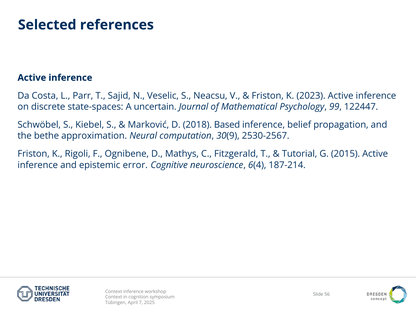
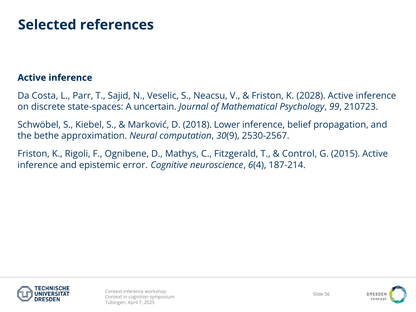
2023: 2023 -> 2028
122447: 122447 -> 210723
Based: Based -> Lower
Tutorial: Tutorial -> Control
